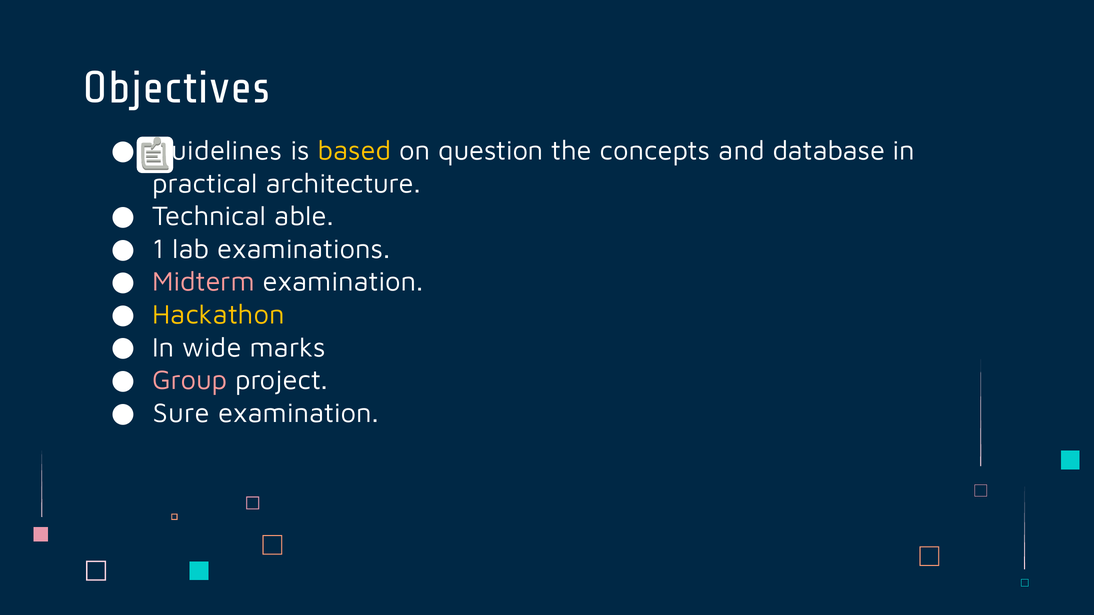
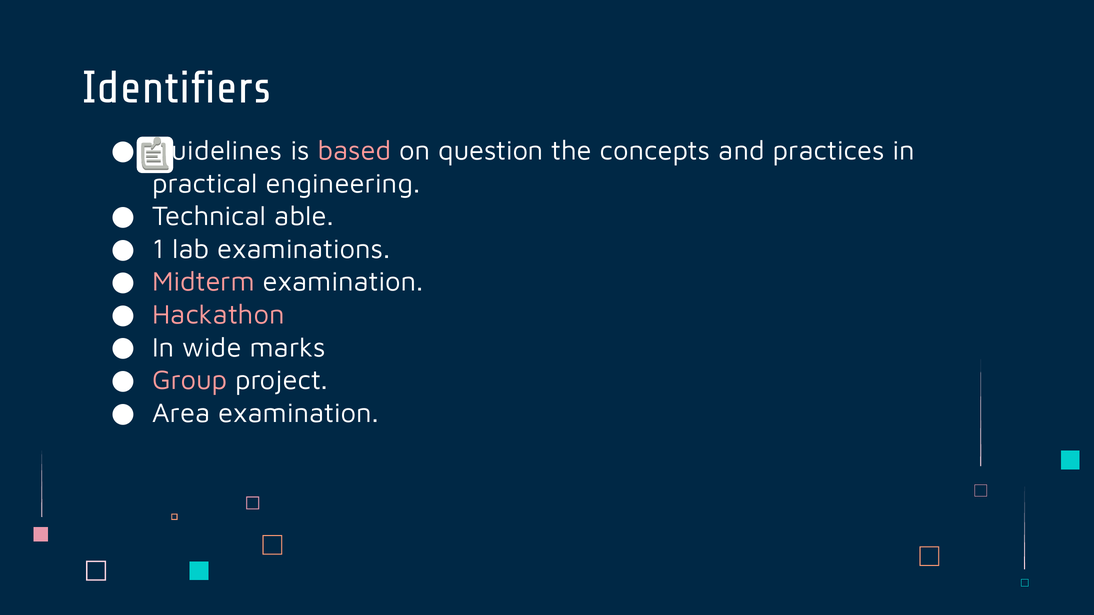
Objectives: Objectives -> Identifiers
based colour: yellow -> pink
database: database -> practices
architecture: architecture -> engineering
Hackathon colour: yellow -> pink
Sure: Sure -> Area
